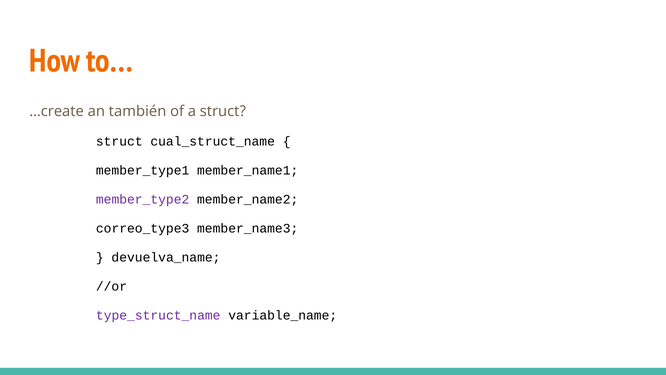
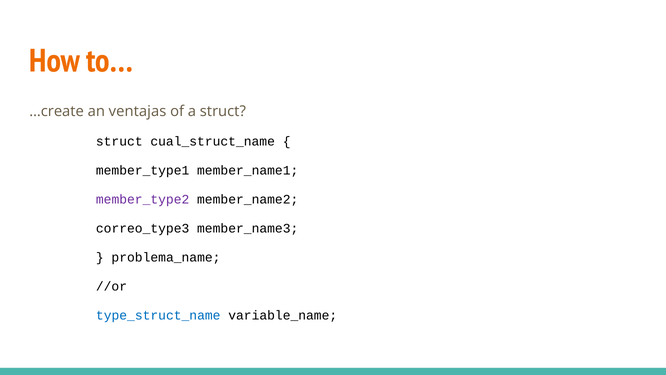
también: también -> ventajas
devuelva_name: devuelva_name -> problema_name
type_struct_name colour: purple -> blue
